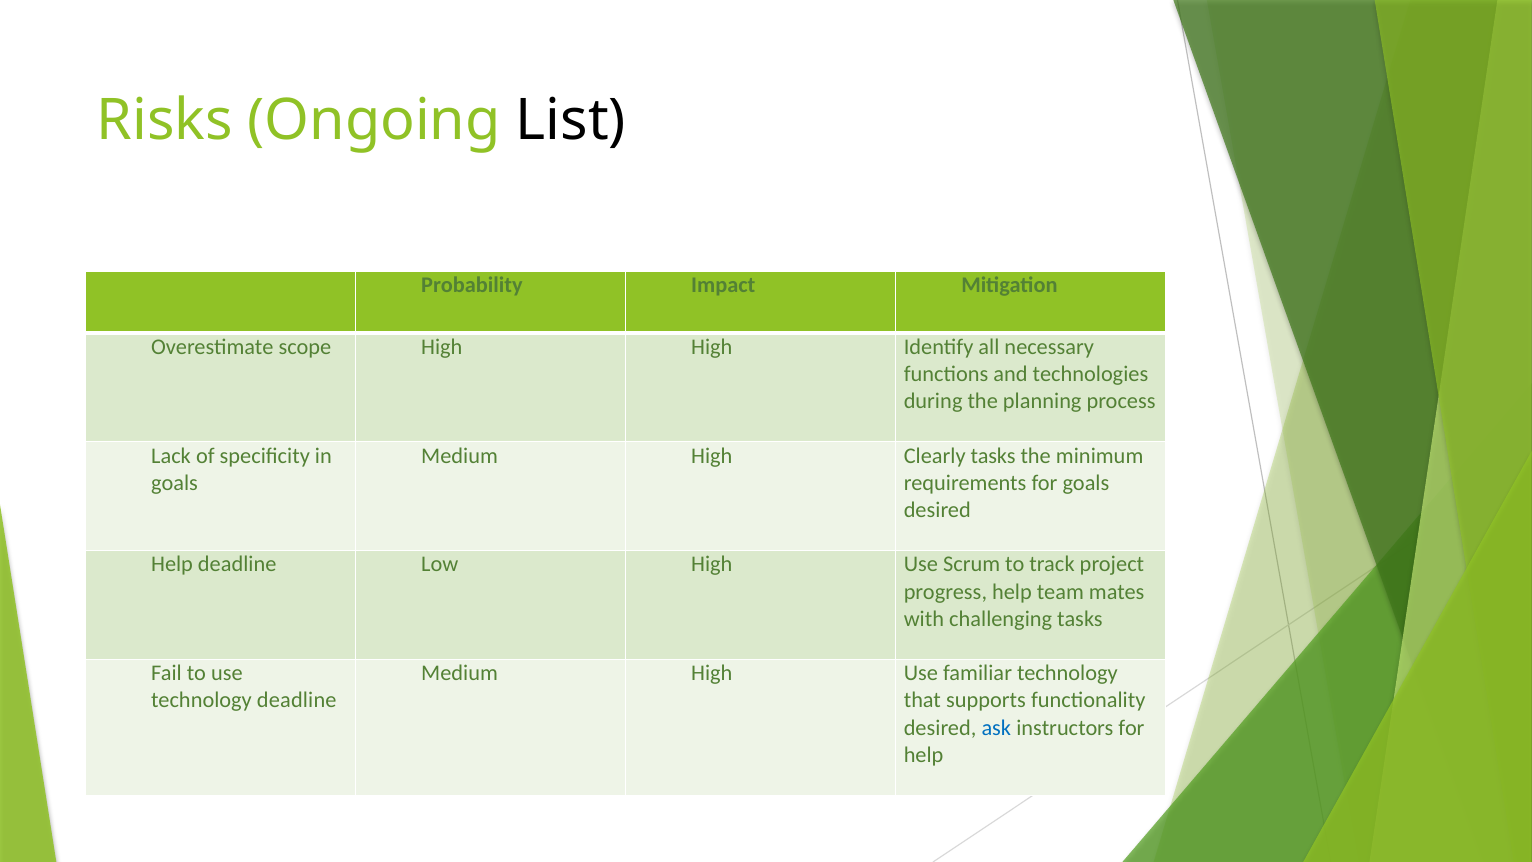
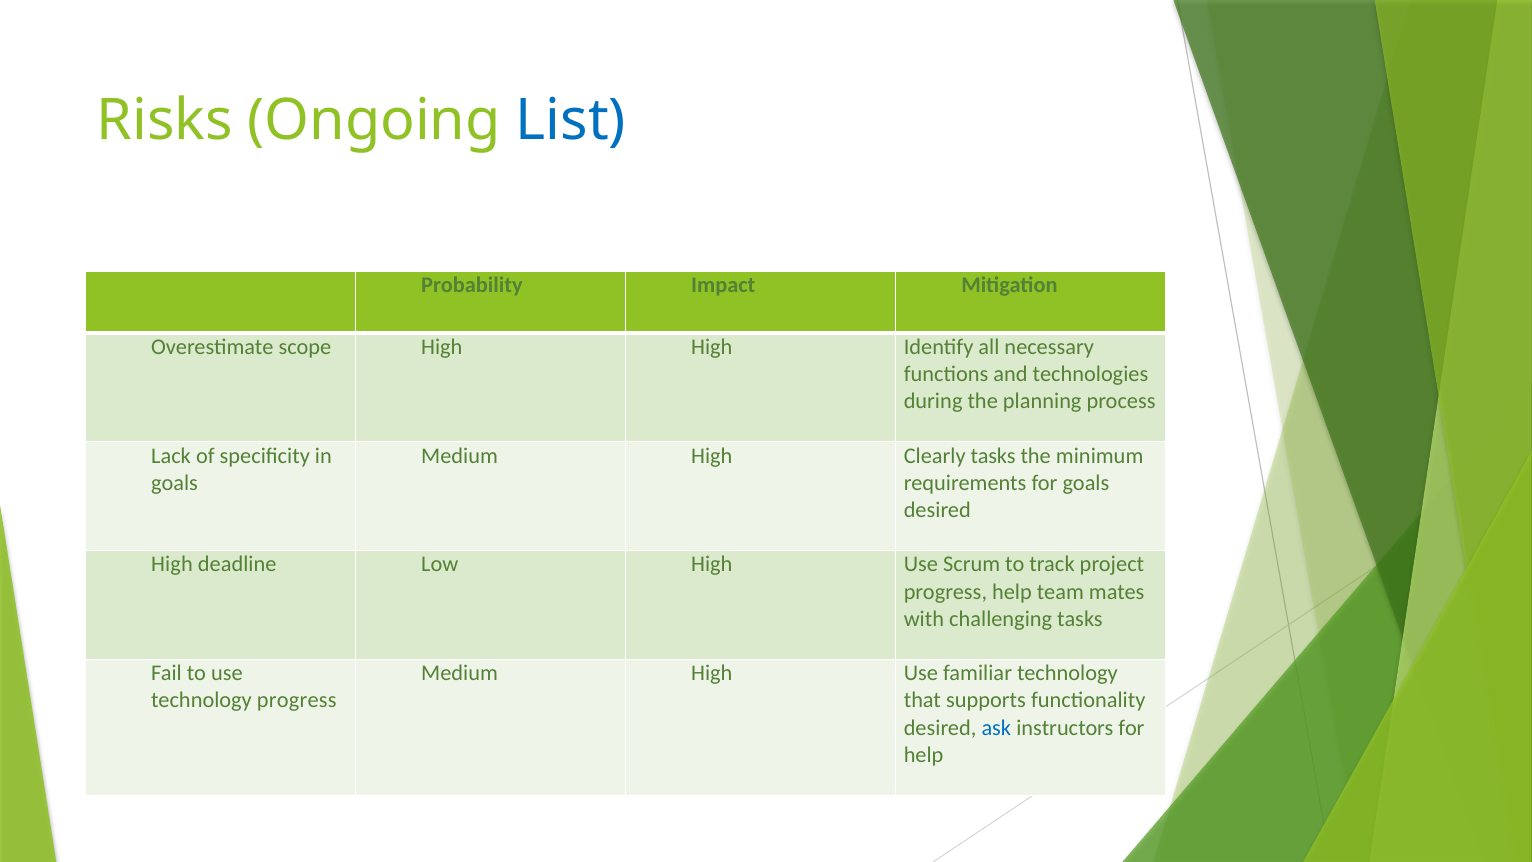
List colour: black -> blue
Help at (172, 564): Help -> High
technology deadline: deadline -> progress
